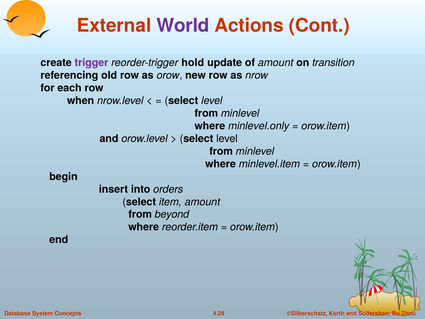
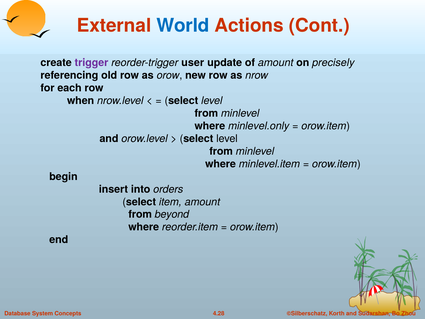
World colour: purple -> blue
hold: hold -> user
transition: transition -> precisely
